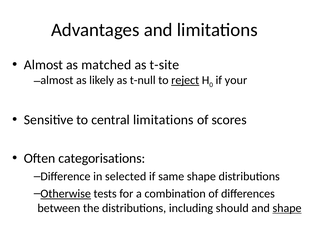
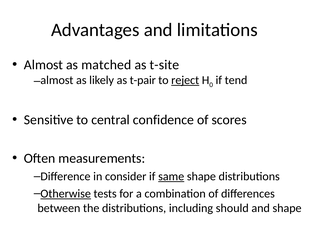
t-null: t-null -> t-pair
your: your -> tend
central limitations: limitations -> confidence
categorisations: categorisations -> measurements
selected: selected -> consider
same underline: none -> present
shape at (287, 208) underline: present -> none
